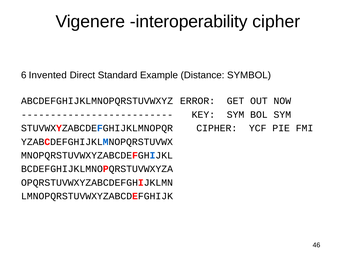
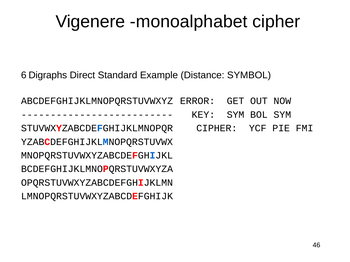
interoperability: interoperability -> monoalphabet
Invented: Invented -> Digraphs
